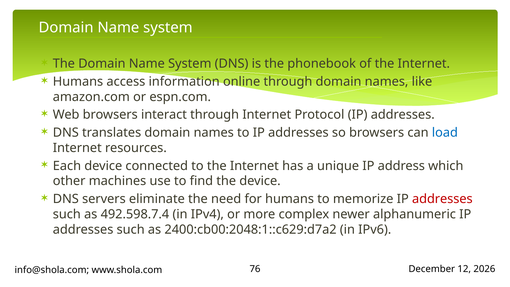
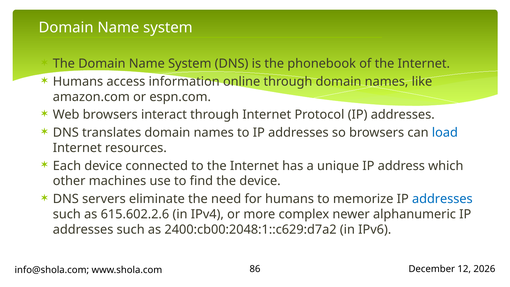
addresses at (442, 199) colour: red -> blue
492.598.7.4: 492.598.7.4 -> 615.602.2.6
76: 76 -> 86
